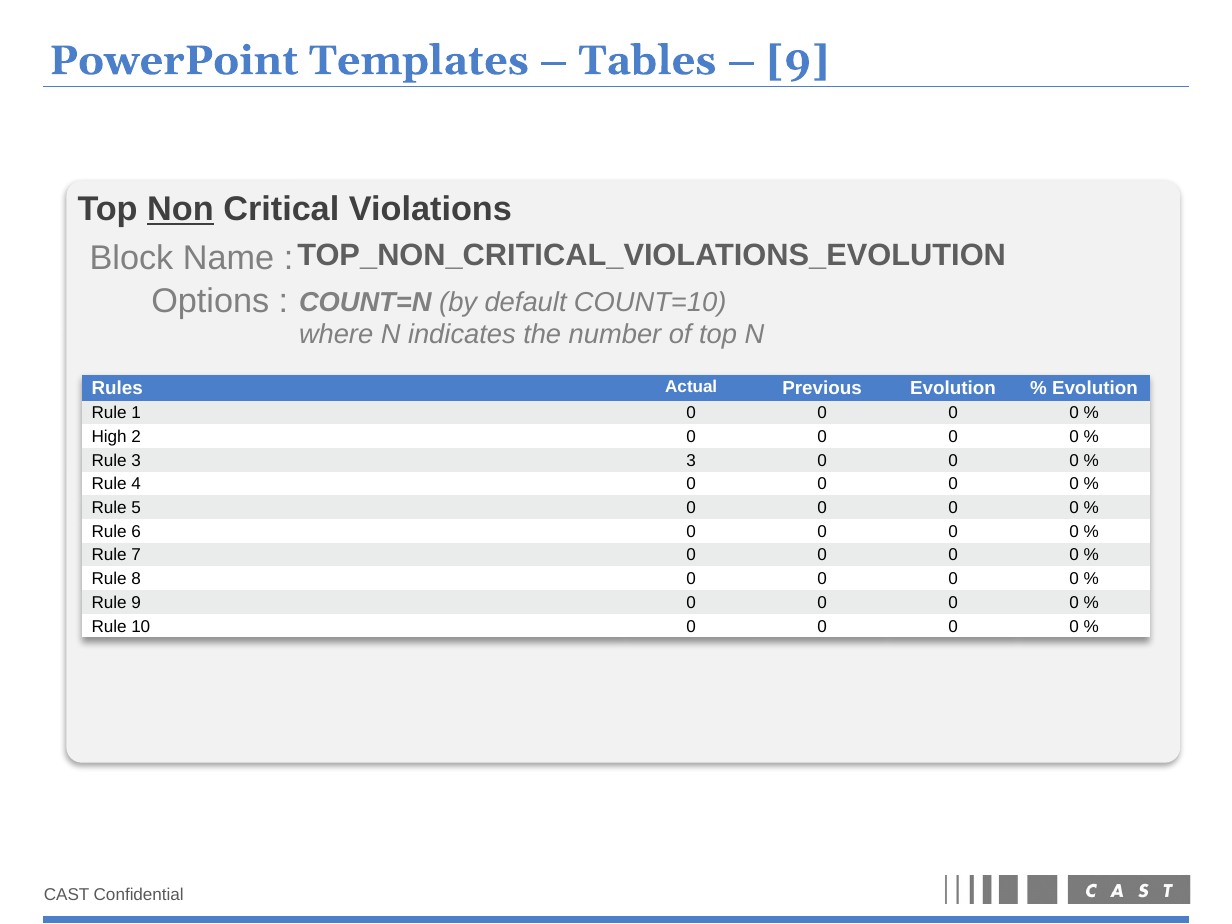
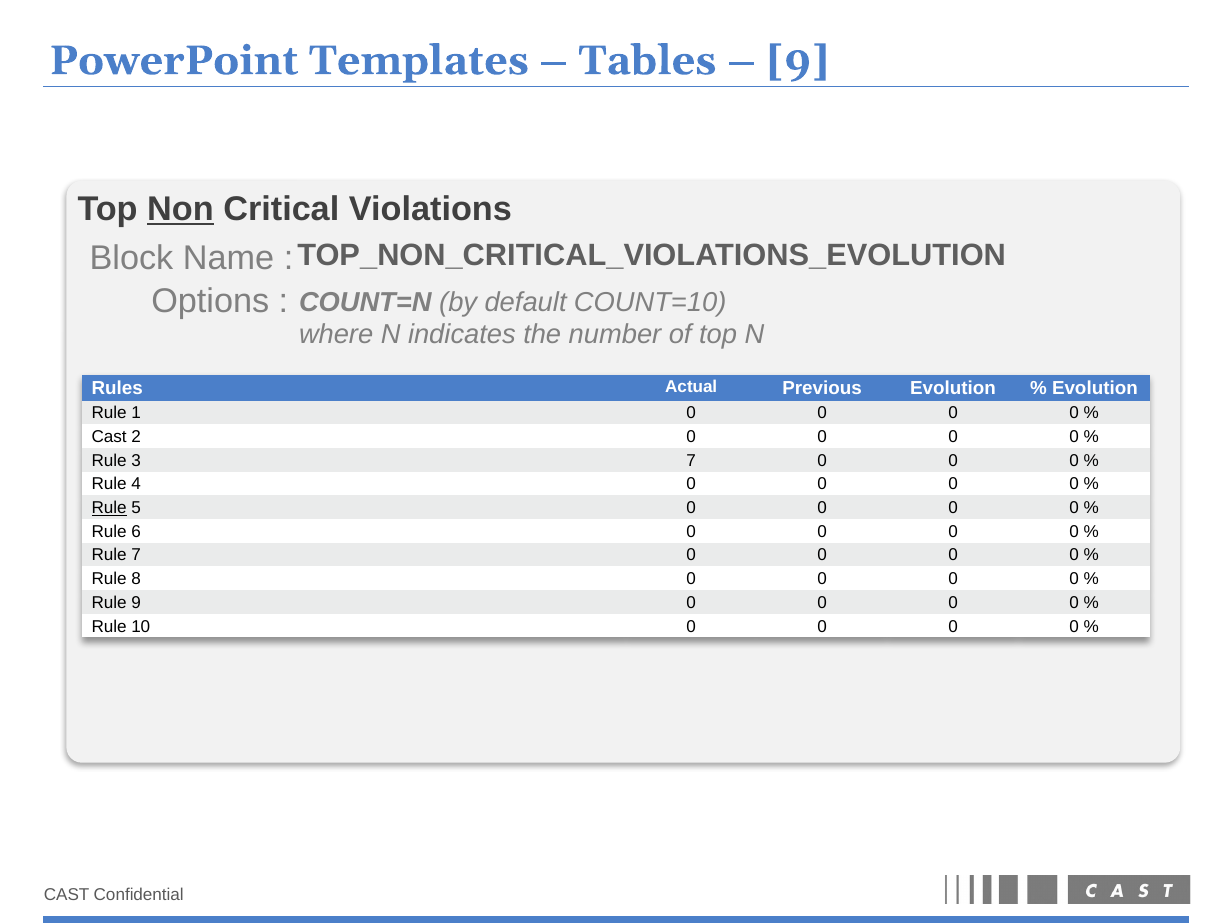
High at (109, 437): High -> Cast
3 3: 3 -> 7
Rule at (109, 508) underline: none -> present
